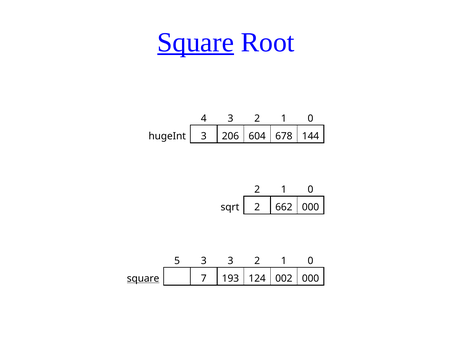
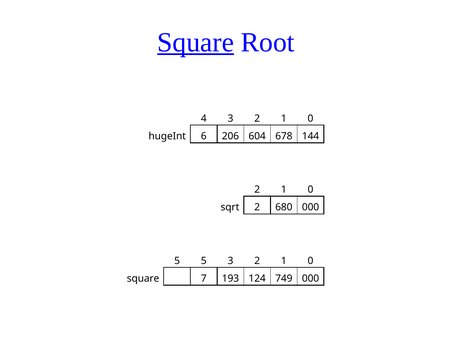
hugeInt 3: 3 -> 6
662: 662 -> 680
5 3: 3 -> 5
square at (143, 279) underline: present -> none
002: 002 -> 749
